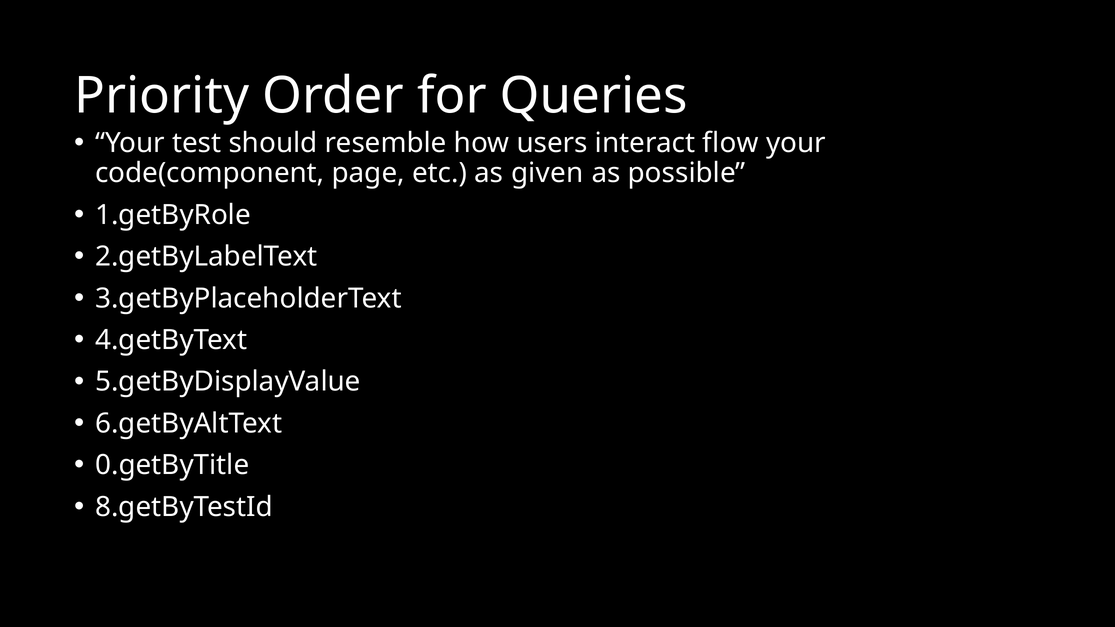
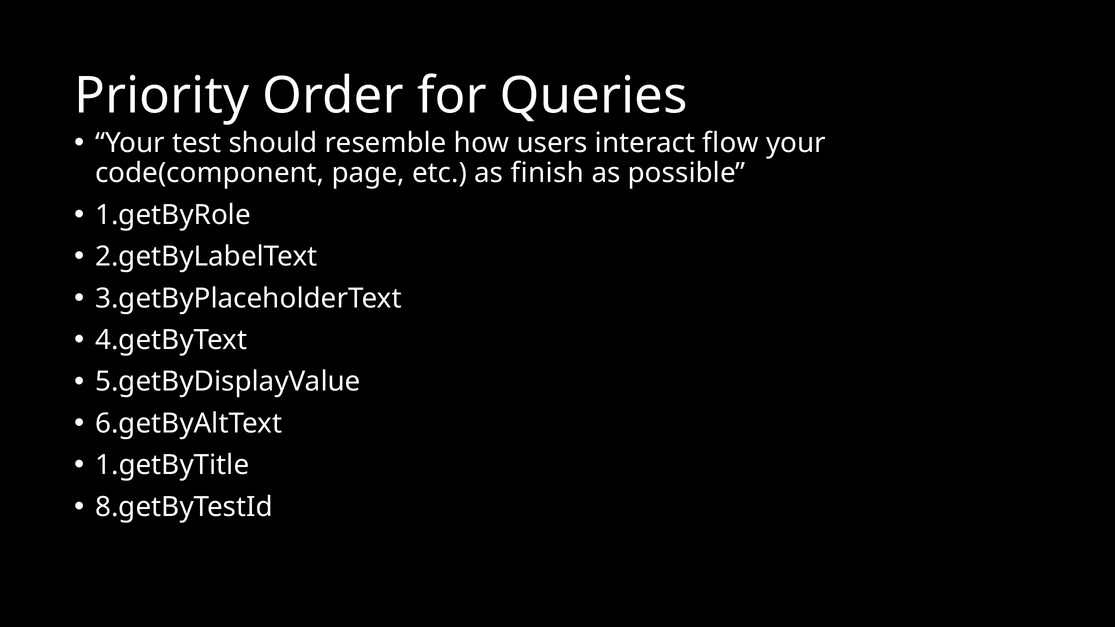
given: given -> finish
0.getByTitle: 0.getByTitle -> 1.getByTitle
